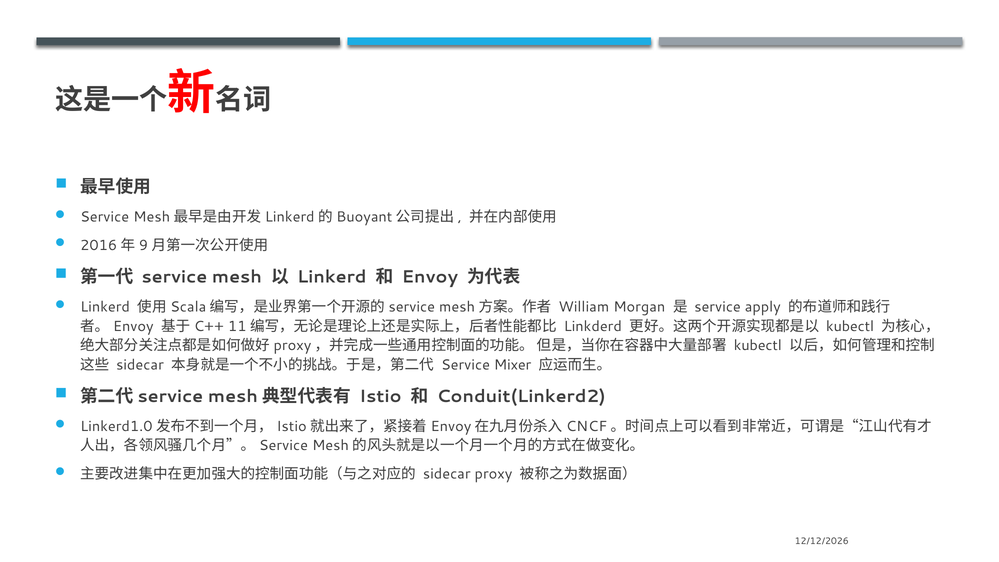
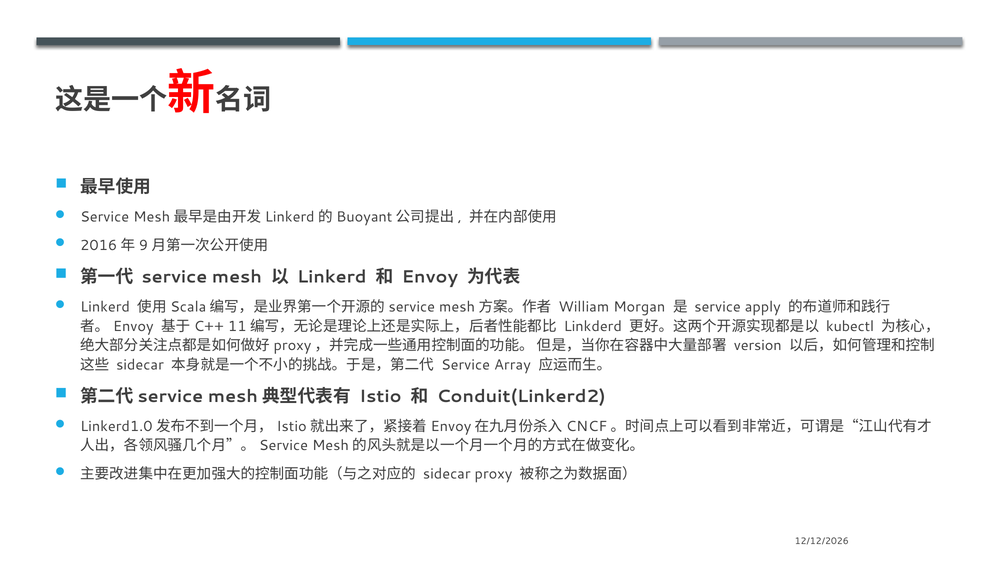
kubectl at (758, 345): kubectl -> version
Mixer: Mixer -> Array
